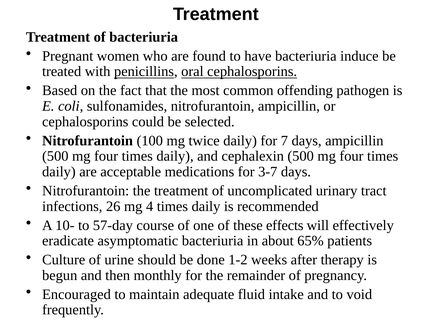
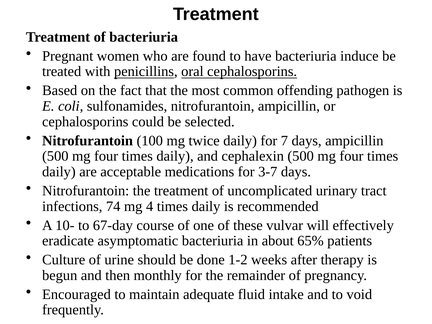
26: 26 -> 74
57-day: 57-day -> 67-day
effects: effects -> vulvar
